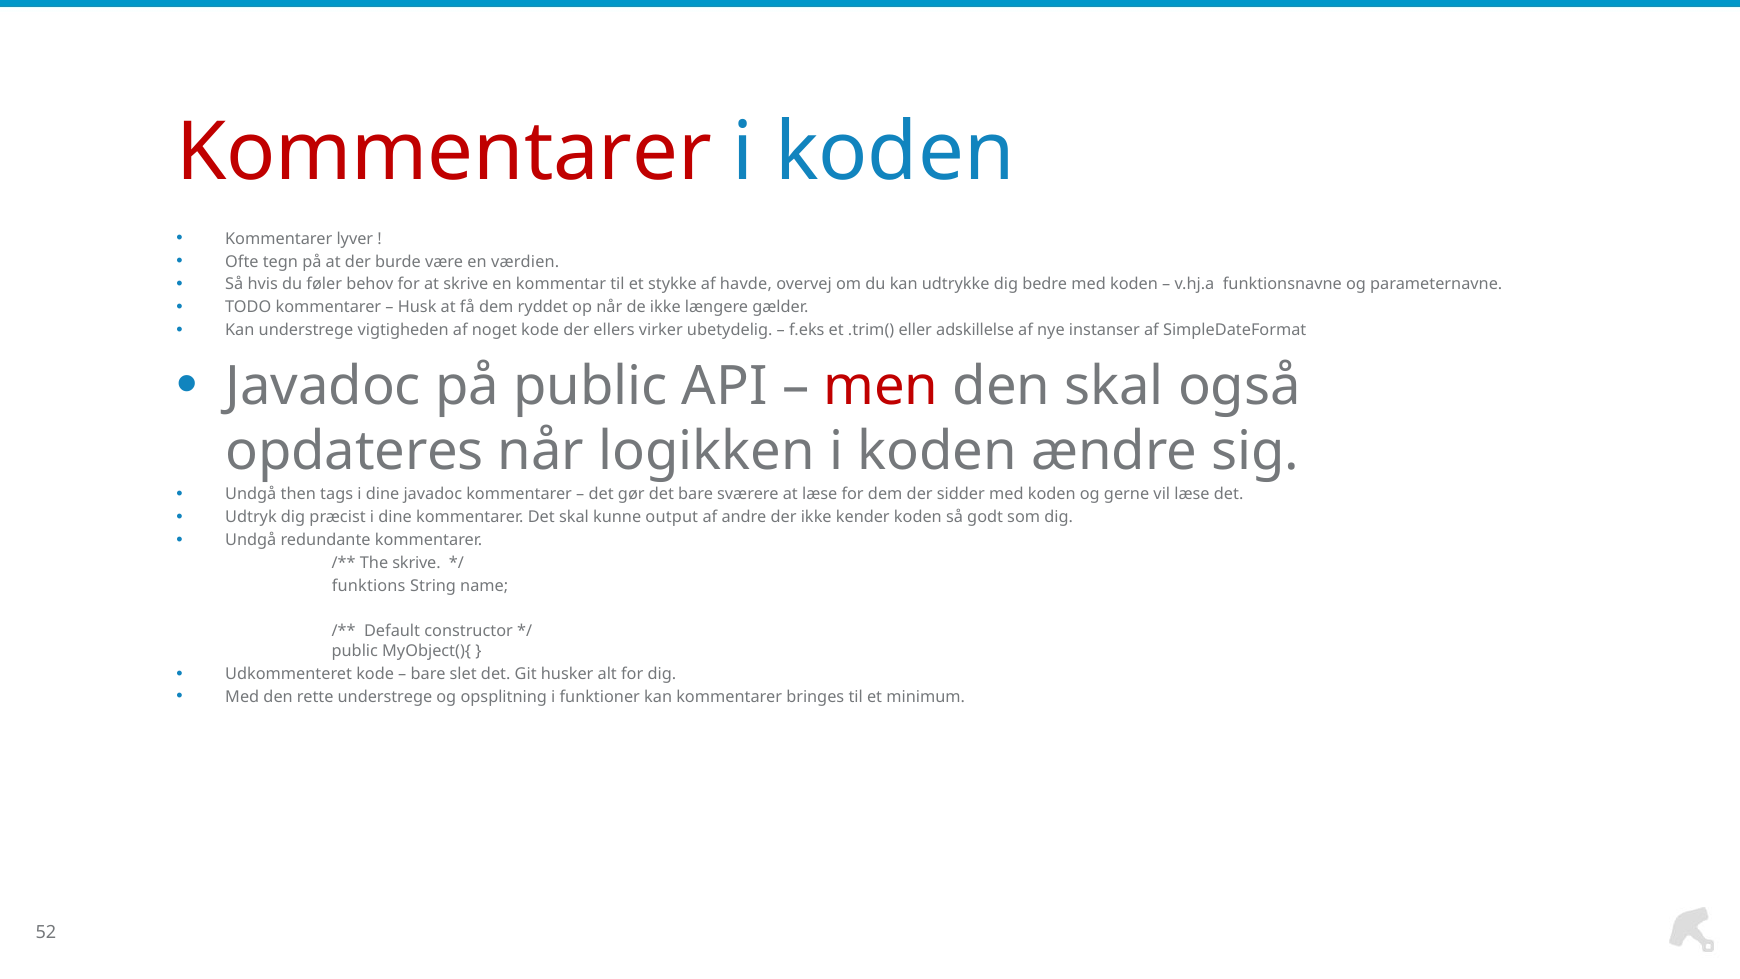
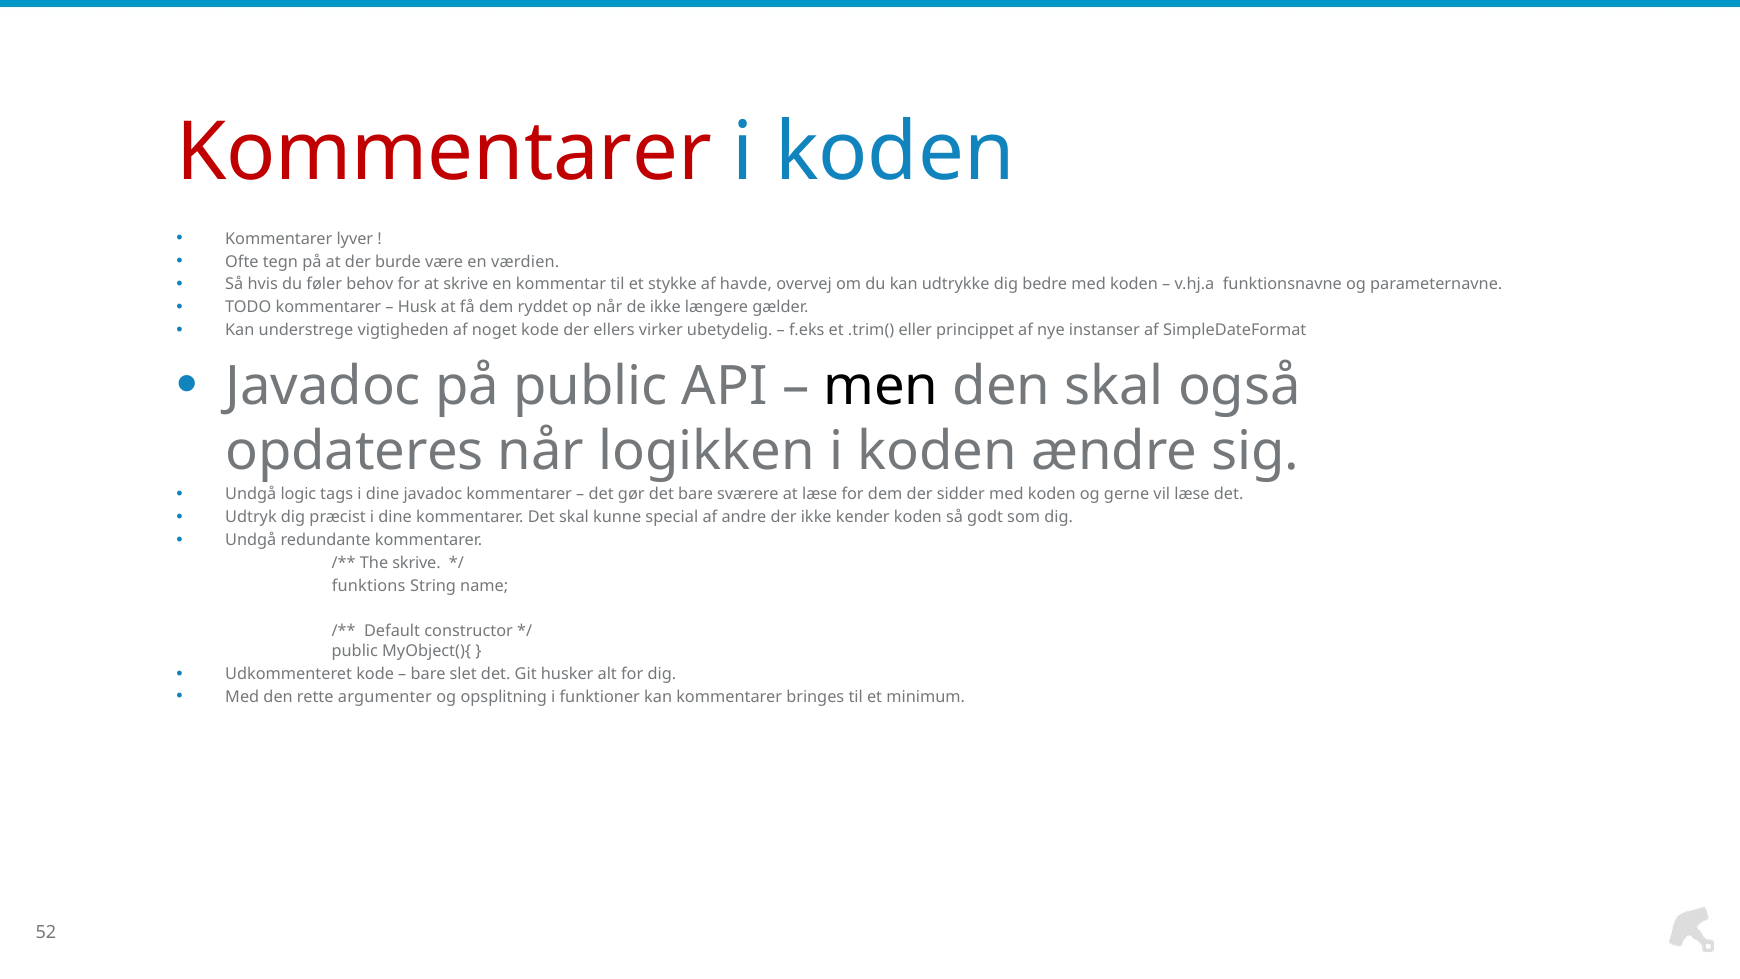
adskillelse: adskillelse -> princippet
men colour: red -> black
then: then -> logic
output: output -> special
rette understrege: understrege -> argumenter
